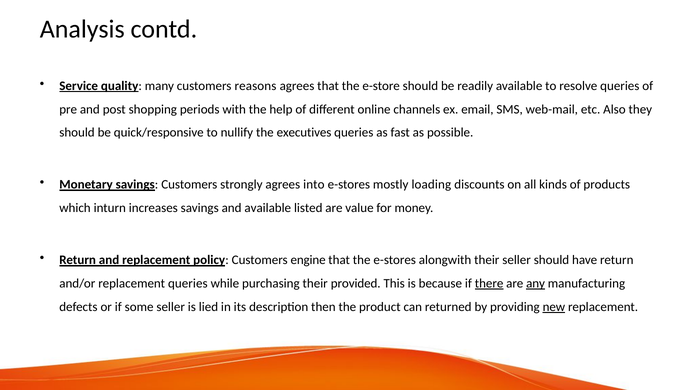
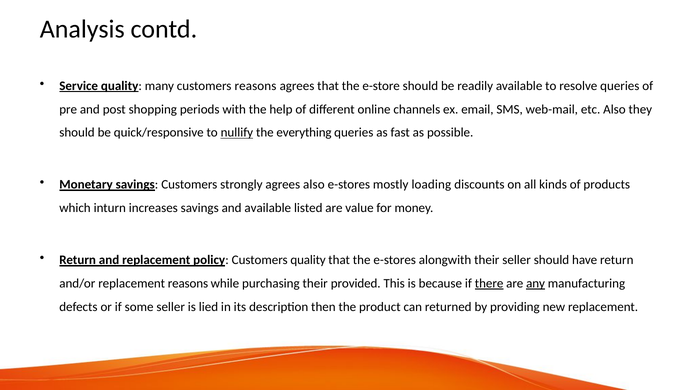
nullify underline: none -> present
executives: executives -> everything
agrees into: into -> also
Customers engine: engine -> quality
replacement queries: queries -> reasons
new underline: present -> none
